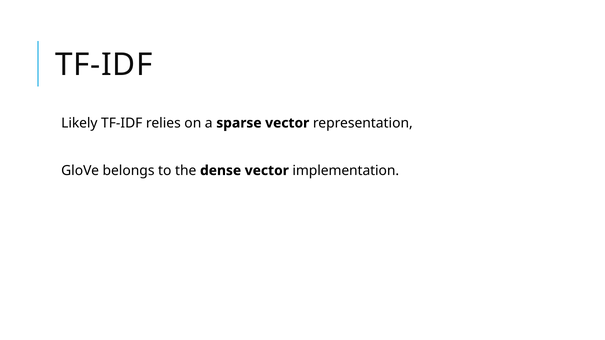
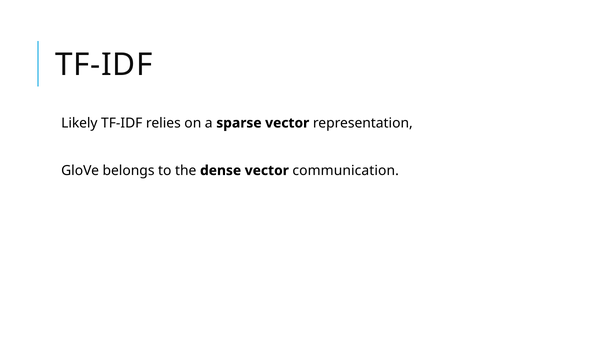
implementation: implementation -> communication
